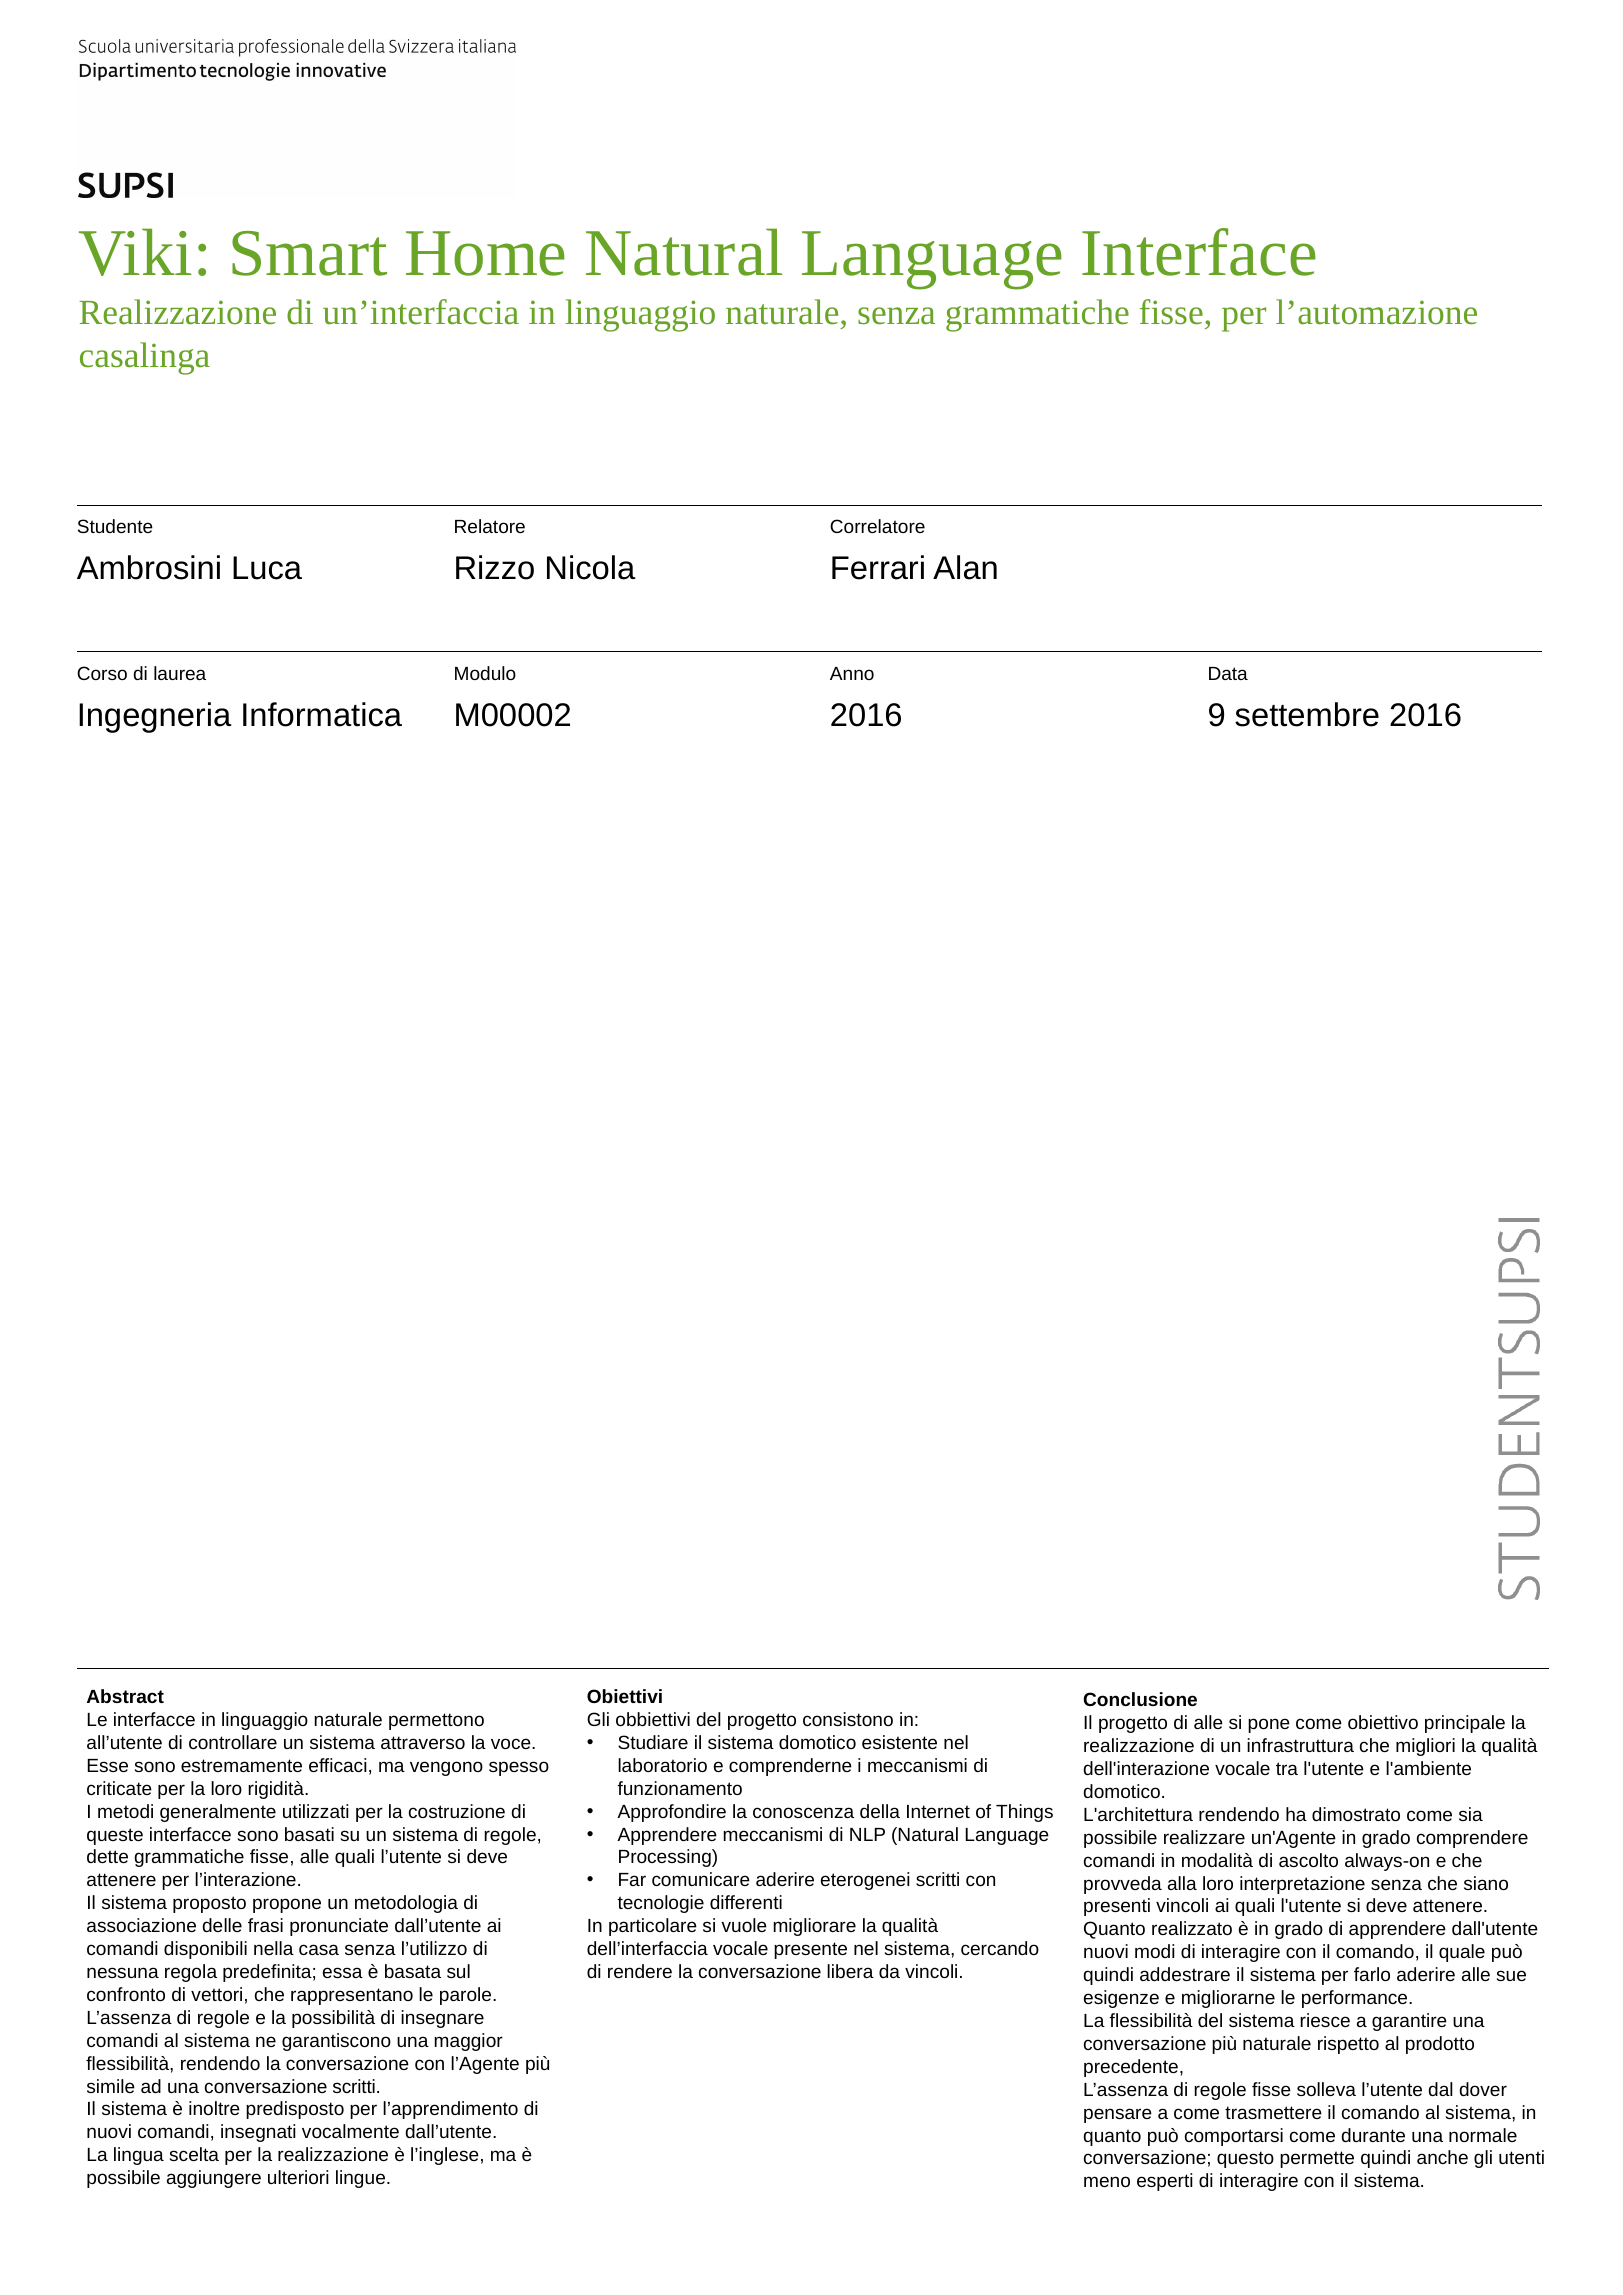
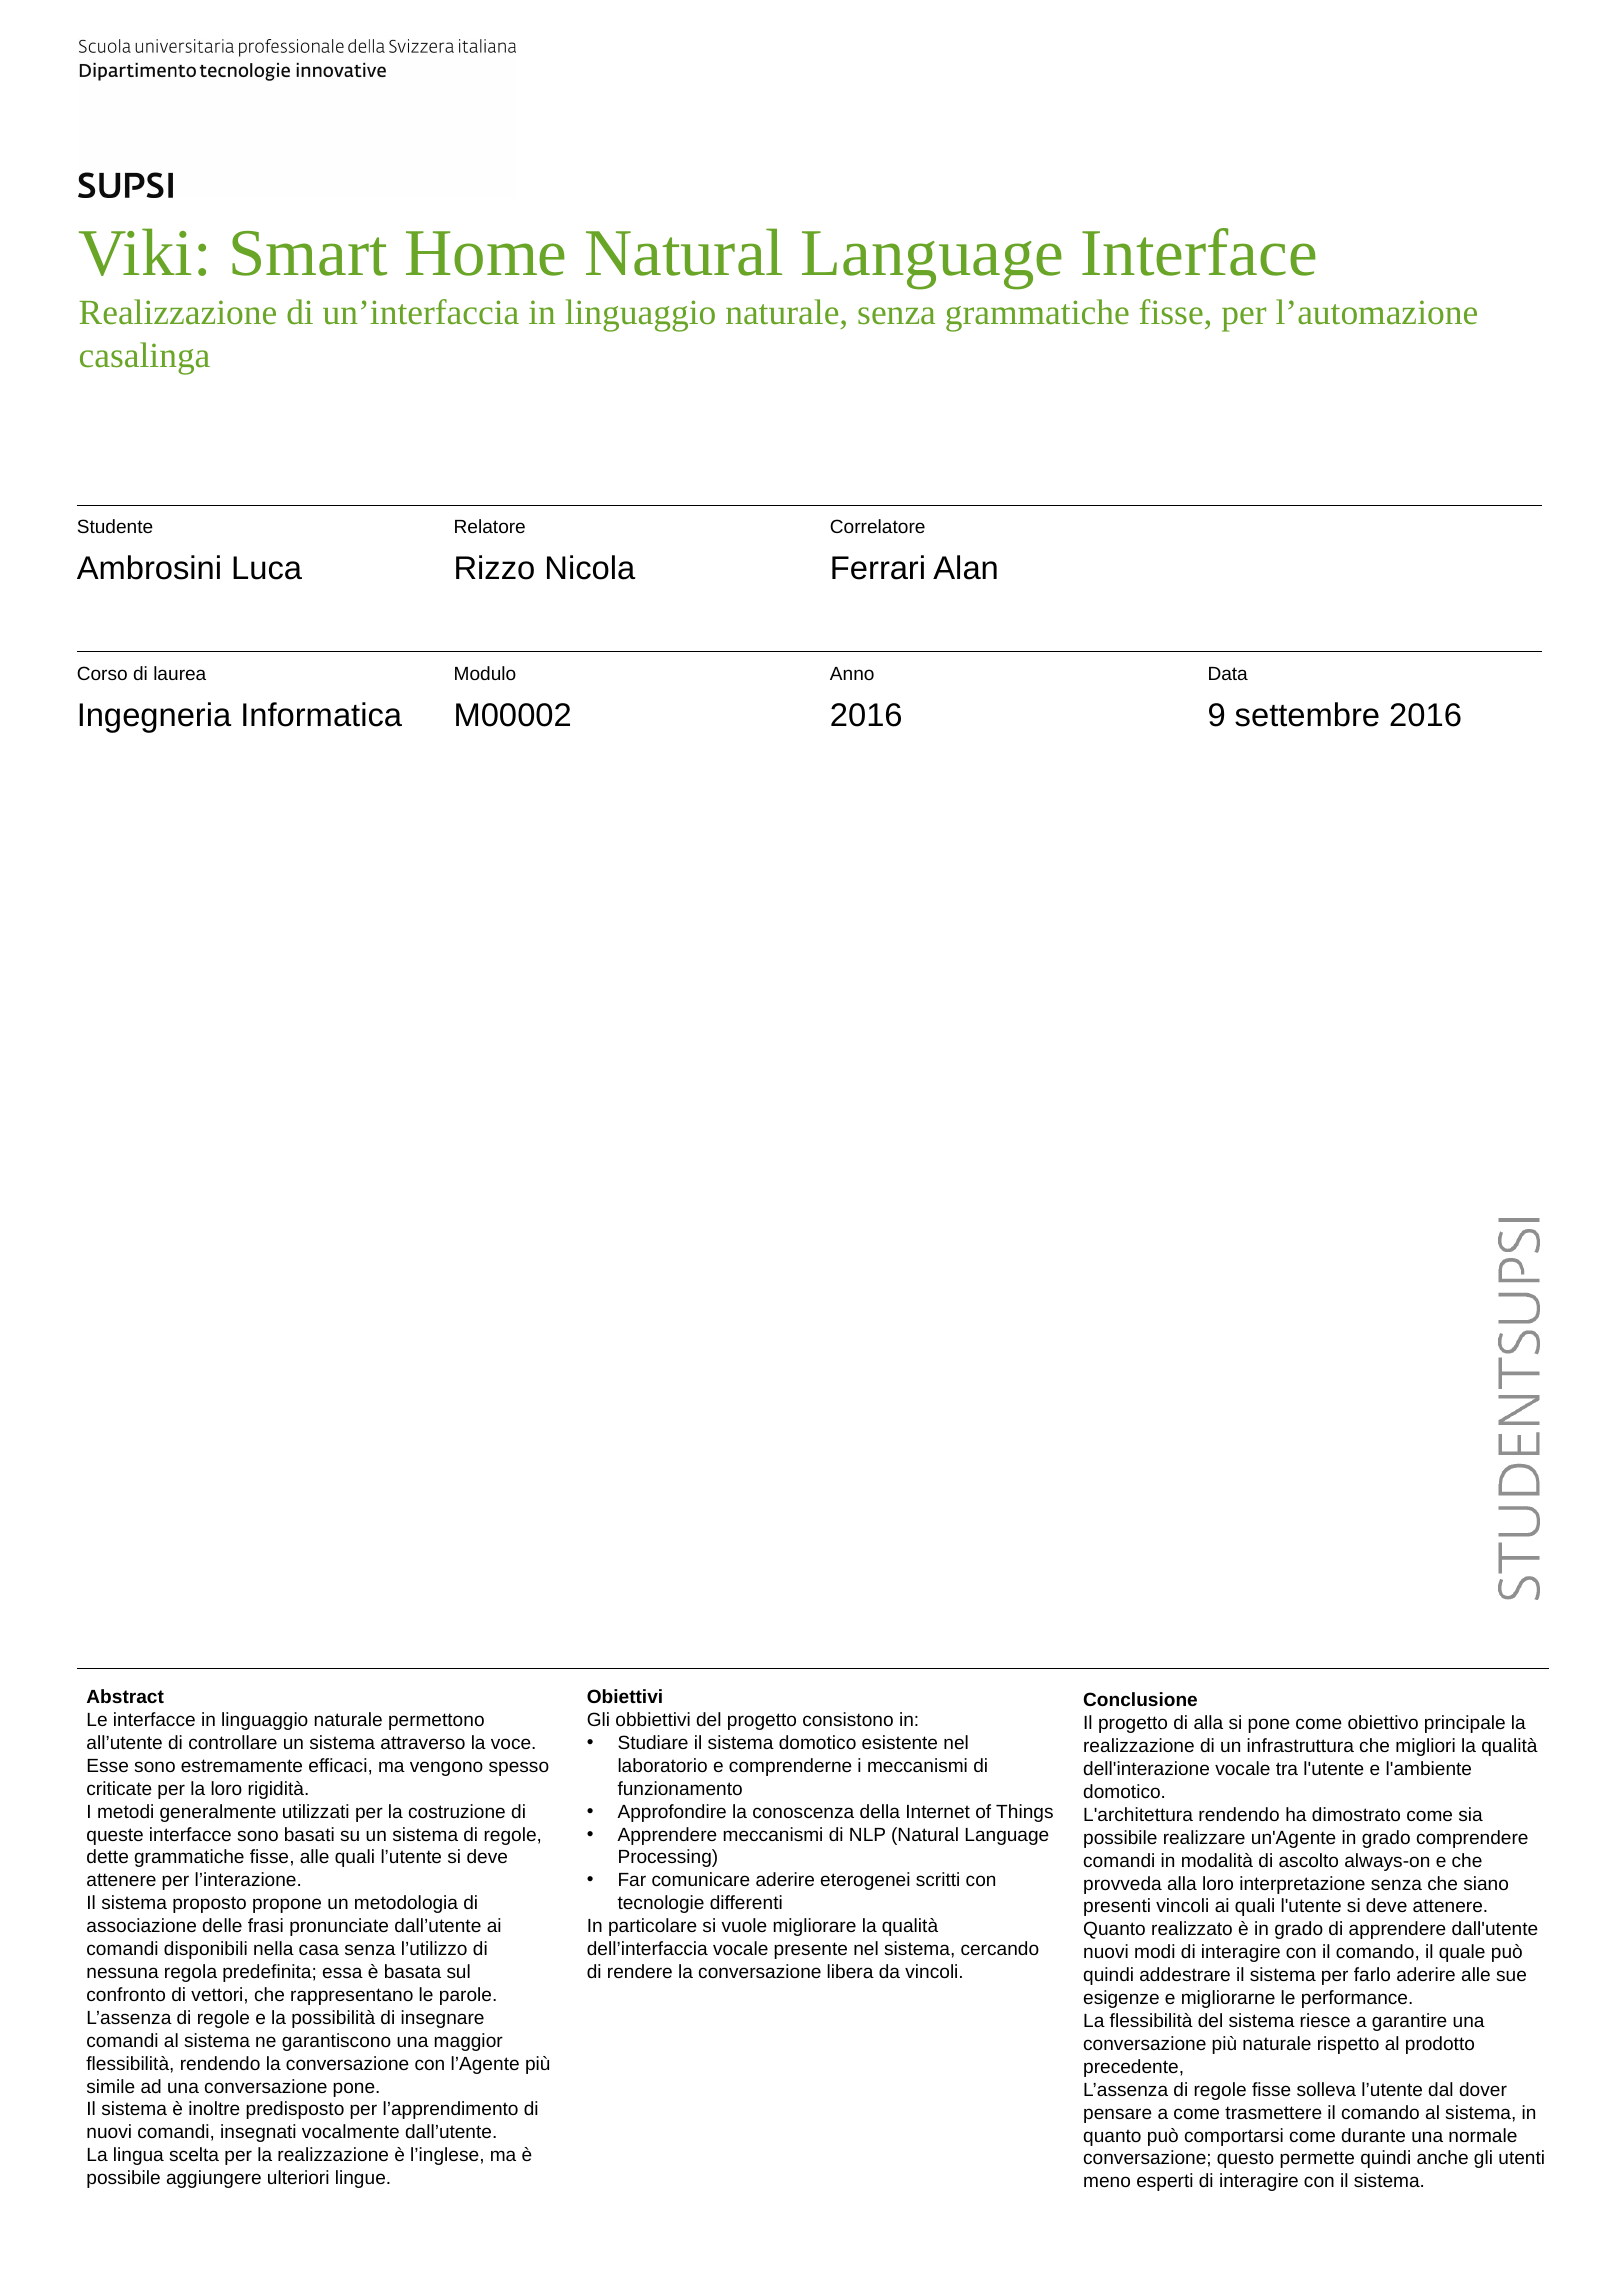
di alle: alle -> alla
conversazione scritti: scritti -> pone
